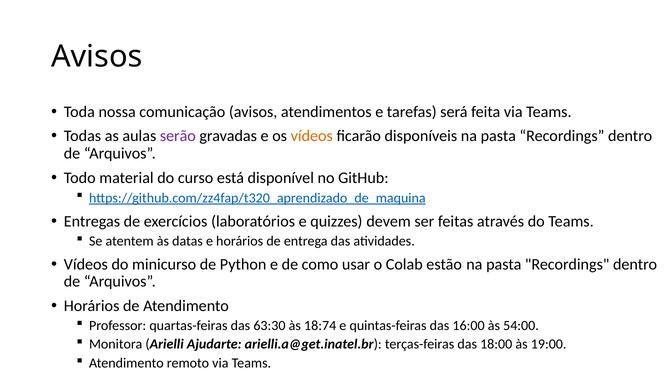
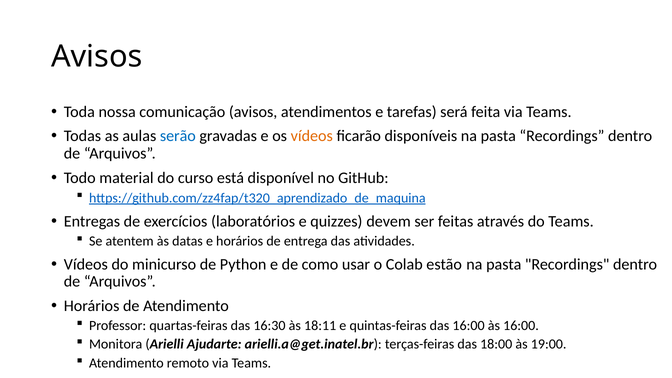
serão colour: purple -> blue
63:30: 63:30 -> 16:30
18:74: 18:74 -> 18:11
às 54:00: 54:00 -> 16:00
